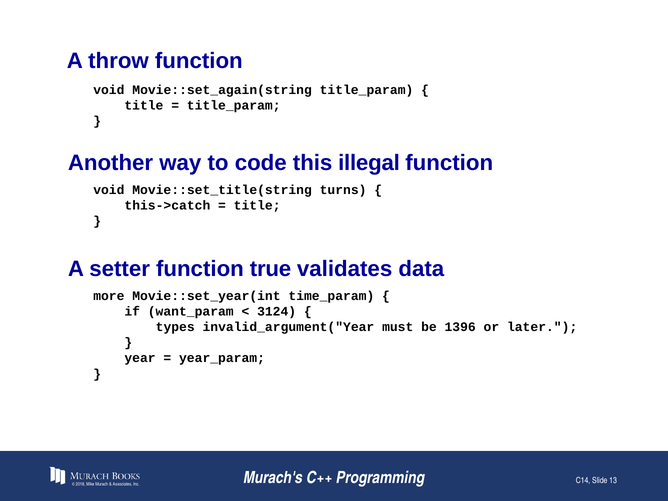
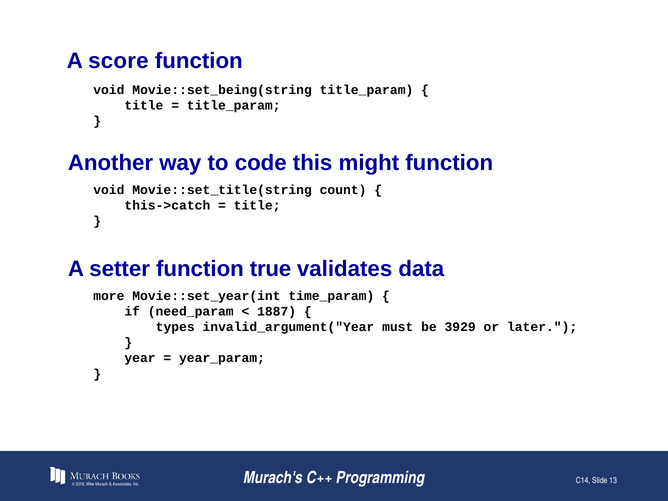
throw: throw -> score
Movie::set_again(string: Movie::set_again(string -> Movie::set_being(string
illegal: illegal -> might
turns: turns -> count
want_param: want_param -> need_param
3124: 3124 -> 1887
1396: 1396 -> 3929
